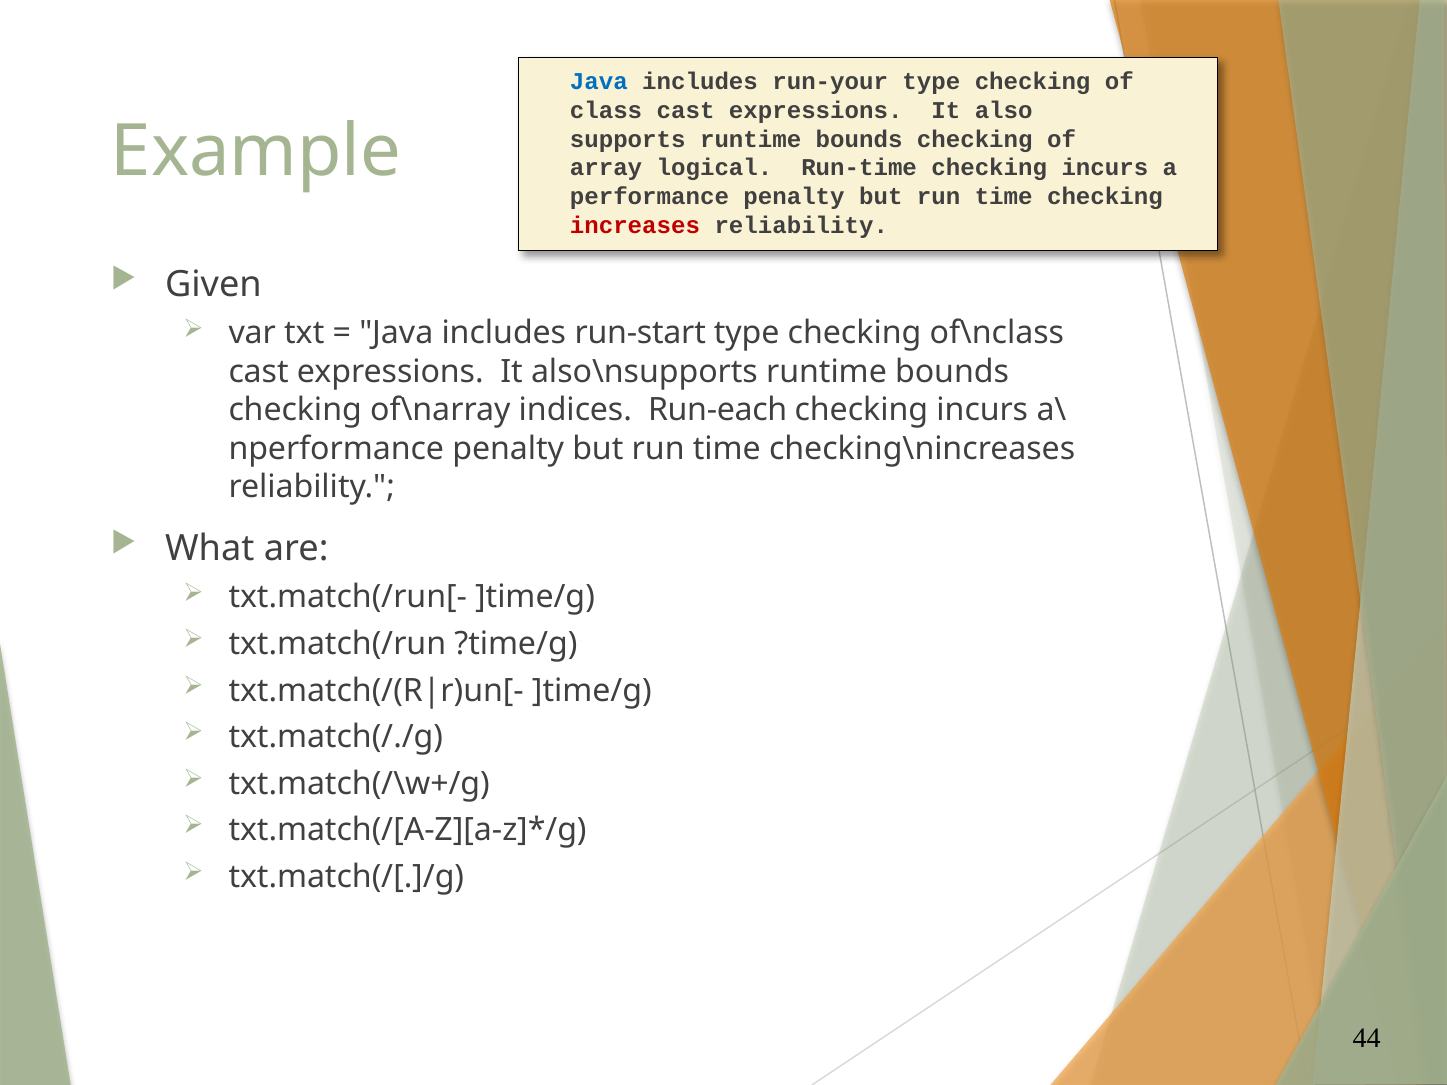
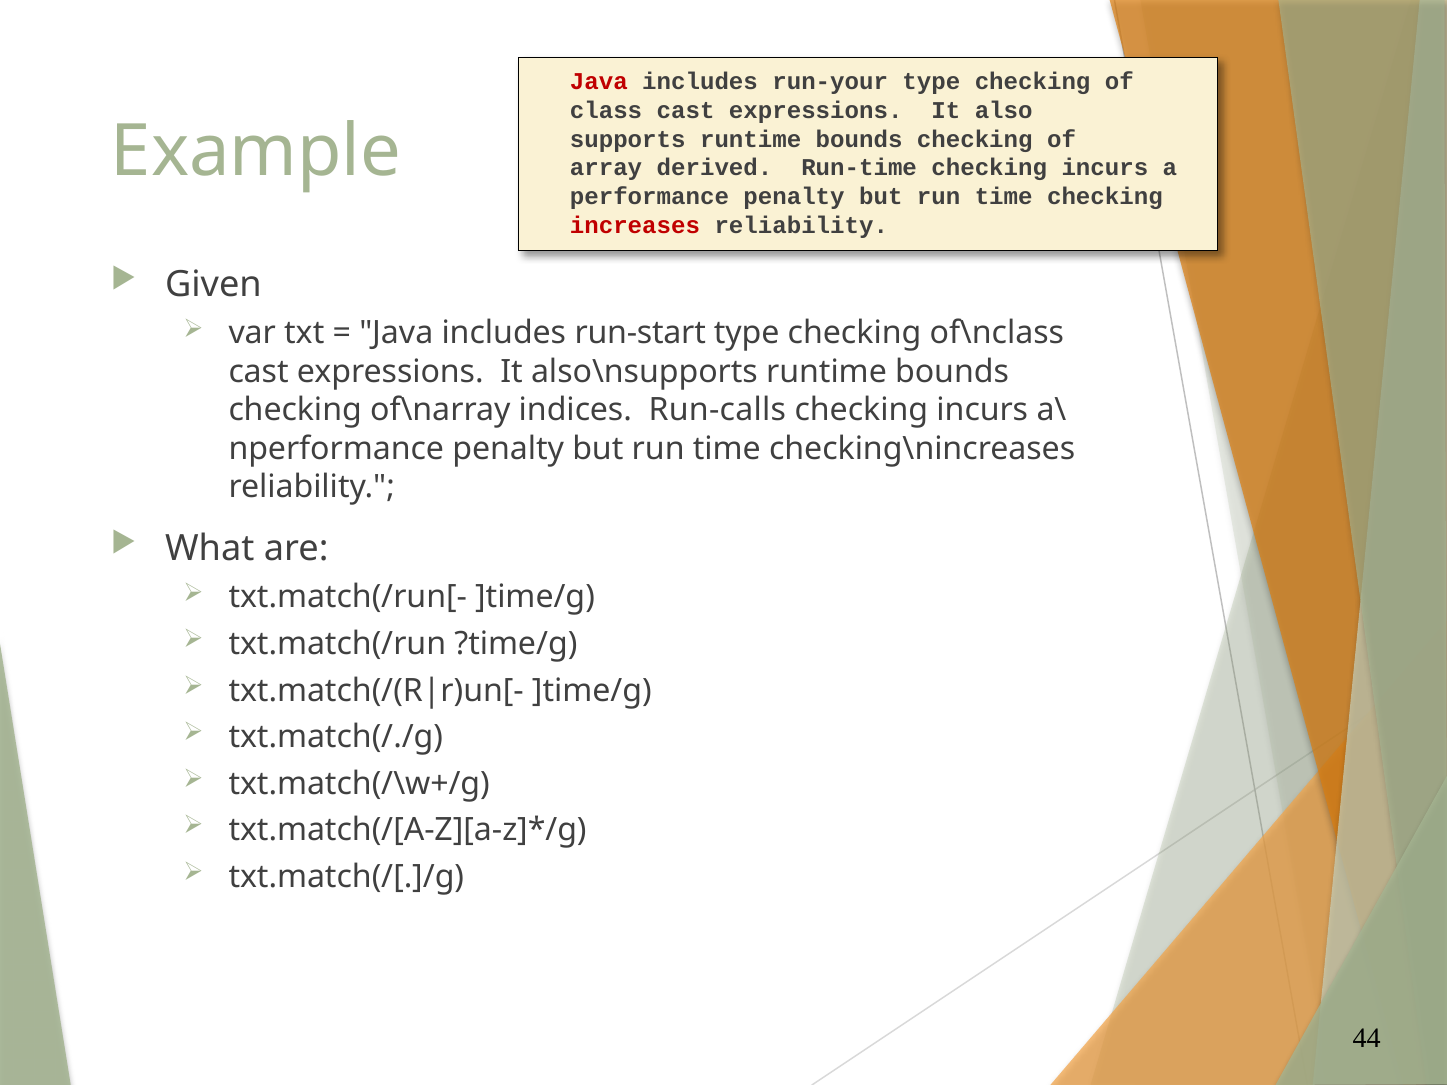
Java at (599, 81) colour: blue -> red
logical: logical -> derived
Run-each: Run-each -> Run-calls
